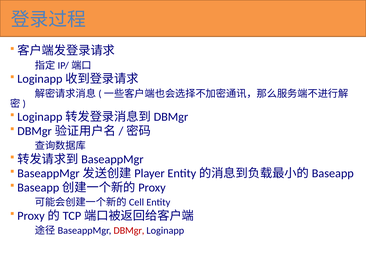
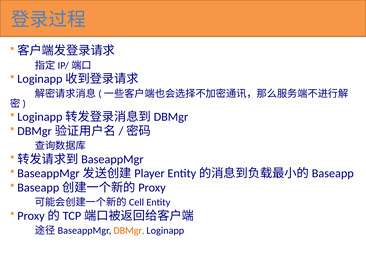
DBMgr colour: red -> orange
